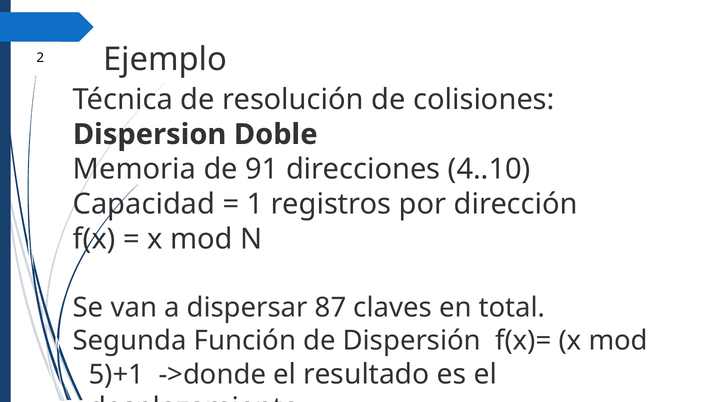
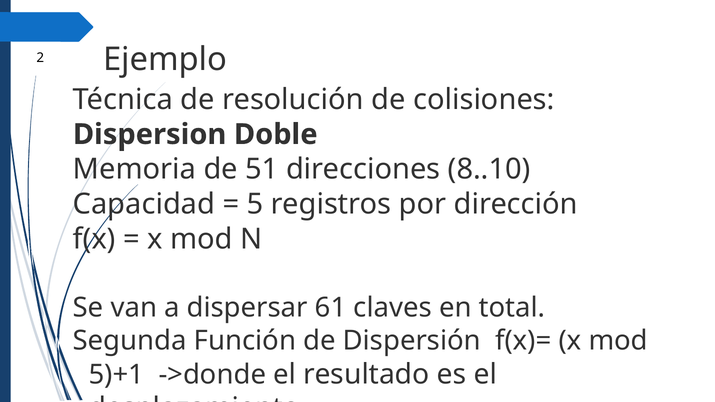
91: 91 -> 51
4..10: 4..10 -> 8..10
1: 1 -> 5
87: 87 -> 61
